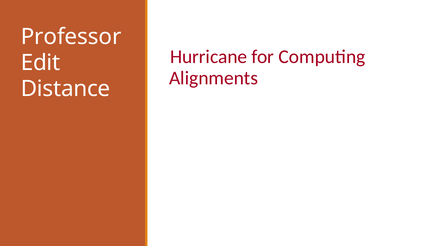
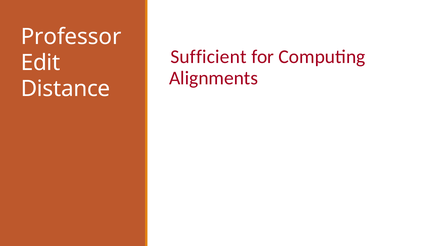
Hurricane: Hurricane -> Sufficient
